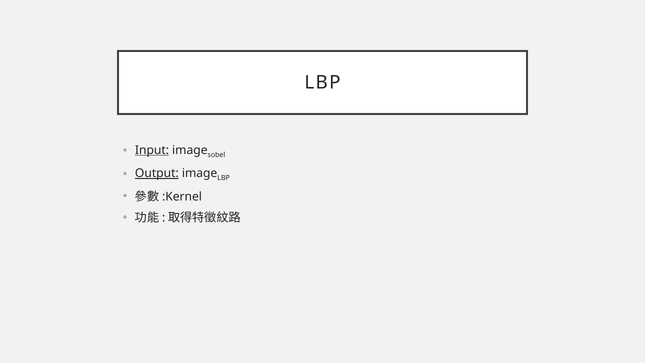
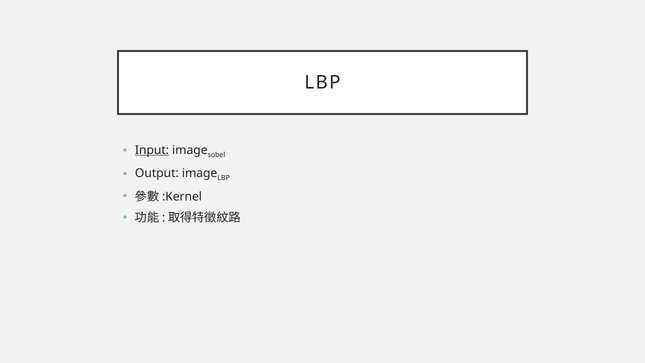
Output underline: present -> none
